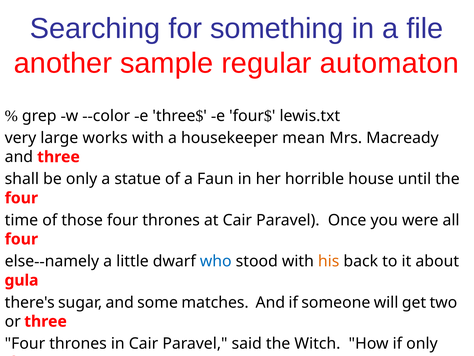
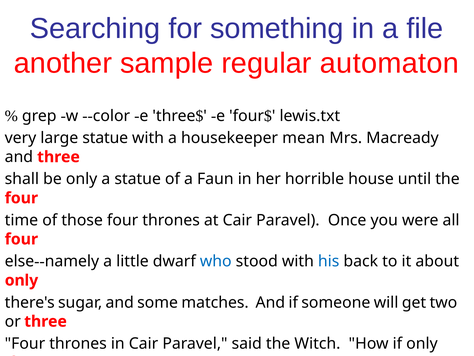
large works: works -> statue
his colour: orange -> blue
gula at (21, 280): gula -> only
